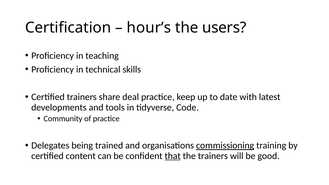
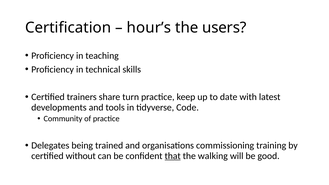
deal: deal -> turn
commissioning underline: present -> none
content: content -> without
the trainers: trainers -> walking
